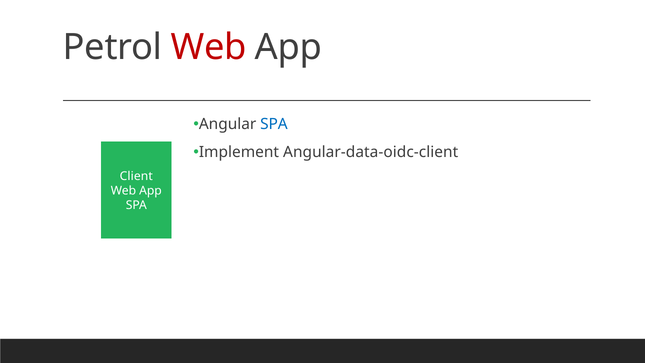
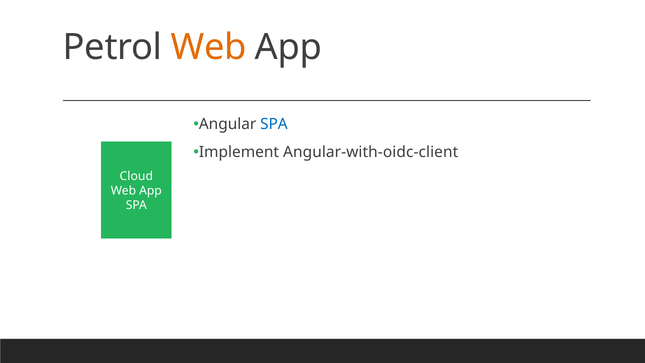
Web at (209, 47) colour: red -> orange
Angular-data-oidc-client: Angular-data-oidc-client -> Angular-with-oidc-client
Client: Client -> Cloud
